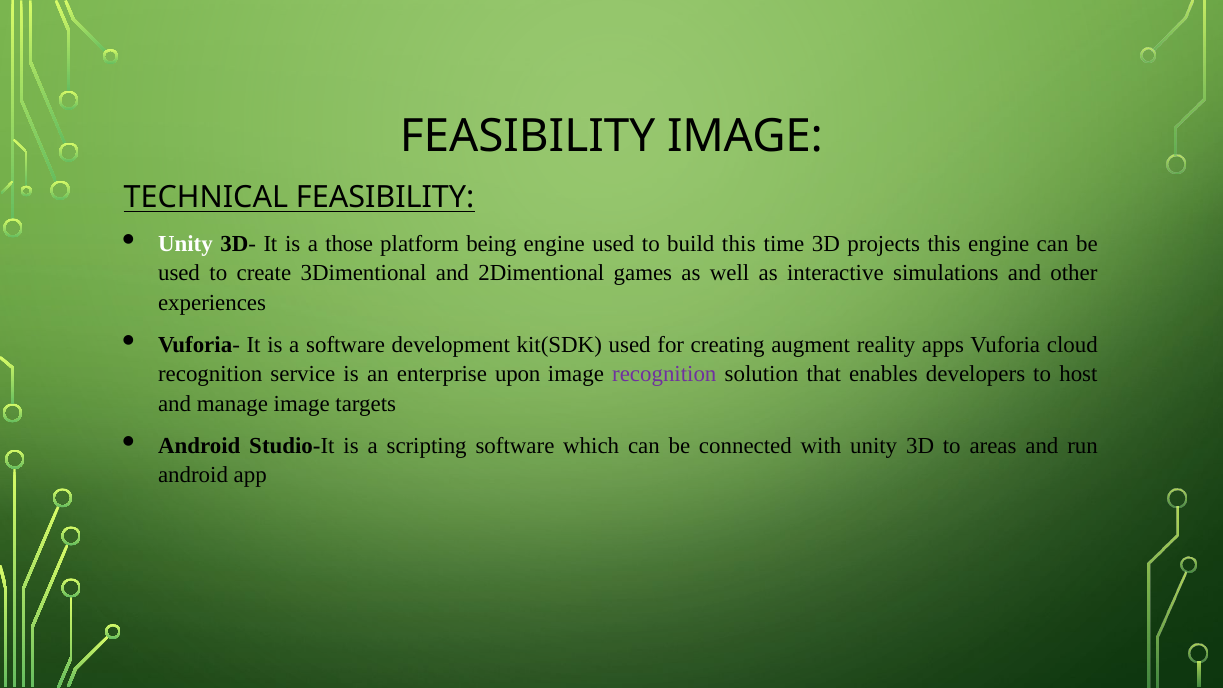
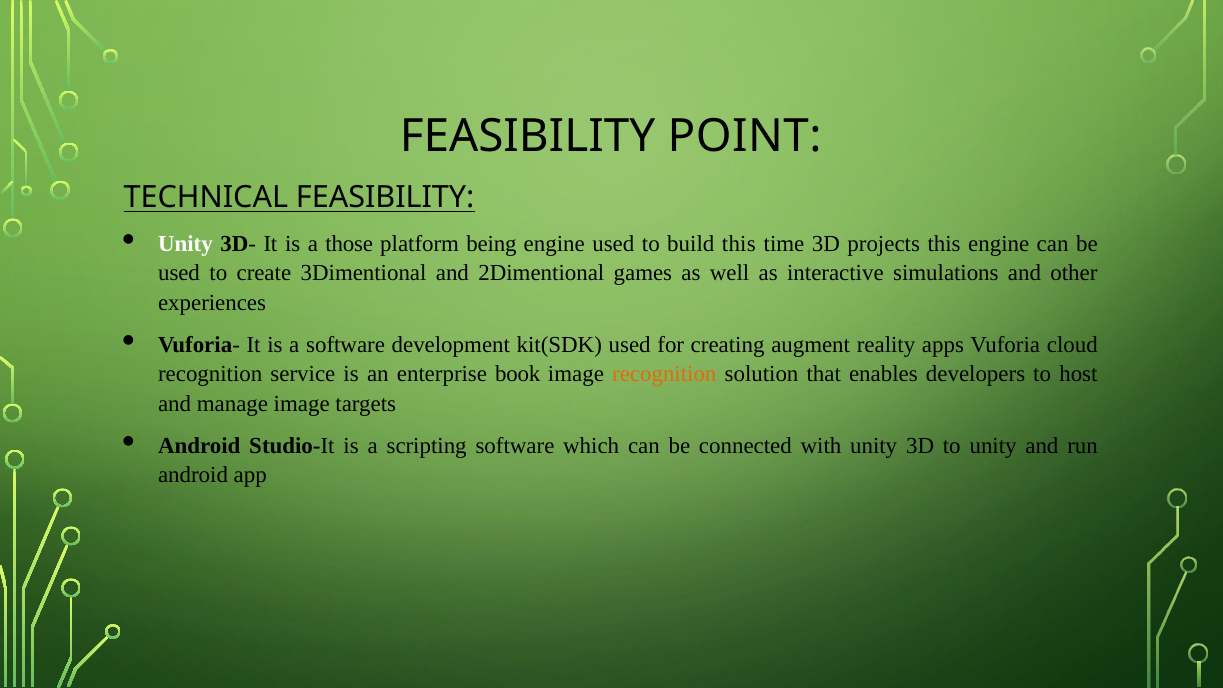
FEASIBILITY IMAGE: IMAGE -> POINT
upon: upon -> book
recognition at (664, 374) colour: purple -> orange
to areas: areas -> unity
